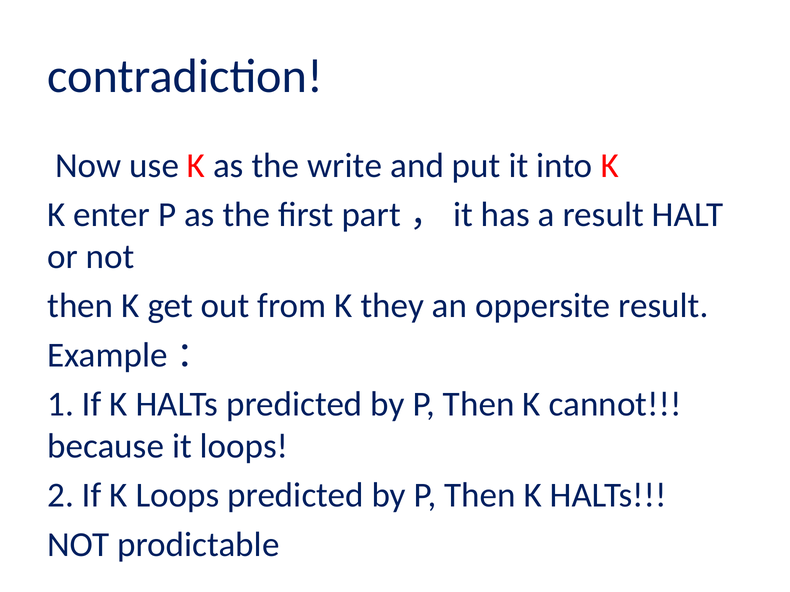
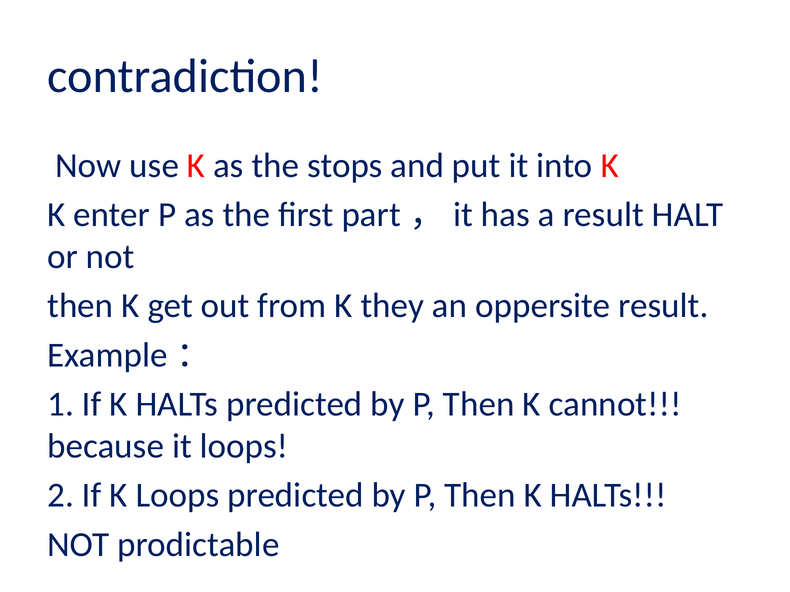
write: write -> stops
